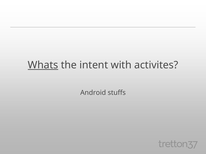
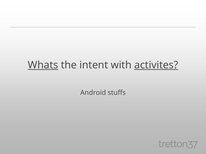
activites underline: none -> present
